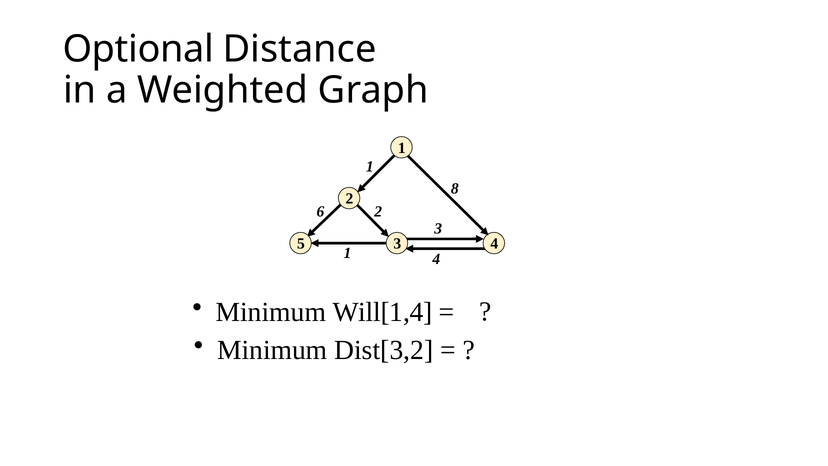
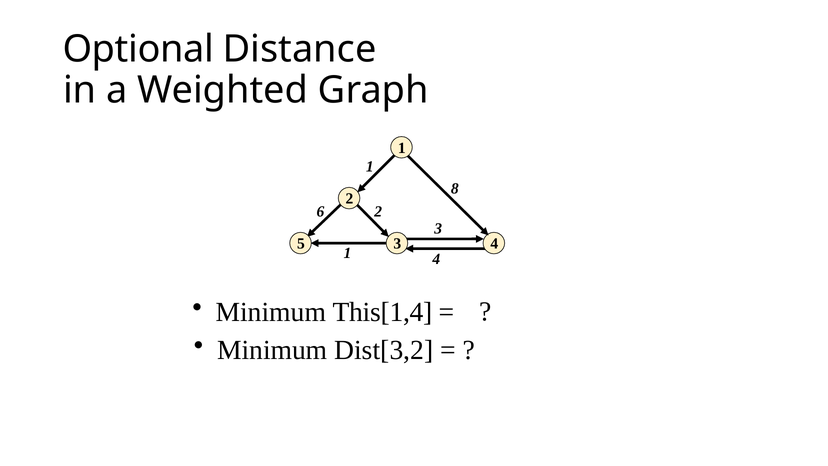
Will[1,4: Will[1,4 -> This[1,4
